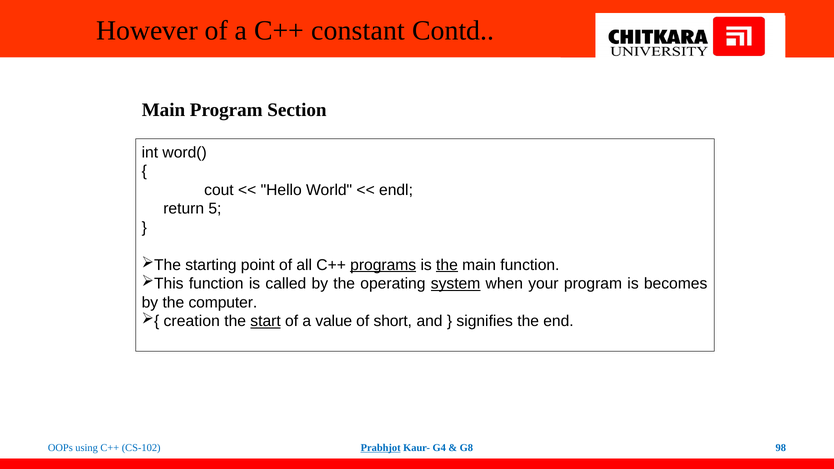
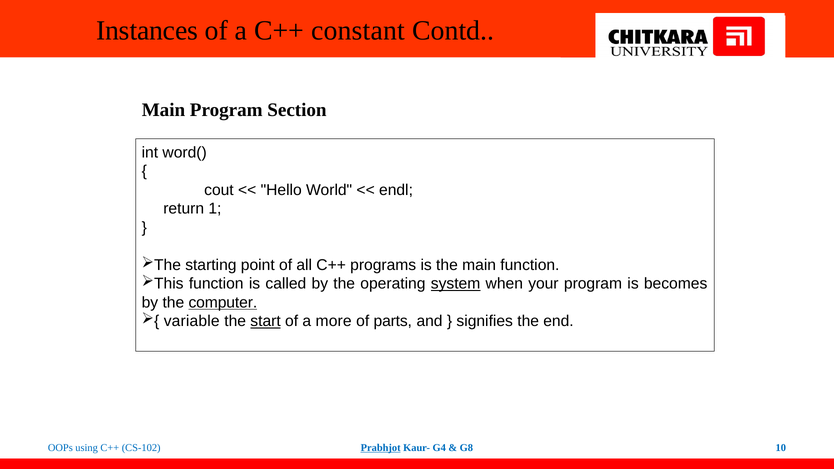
However: However -> Instances
5: 5 -> 1
programs underline: present -> none
the at (447, 265) underline: present -> none
computer underline: none -> present
creation: creation -> variable
value: value -> more
short: short -> parts
98: 98 -> 10
